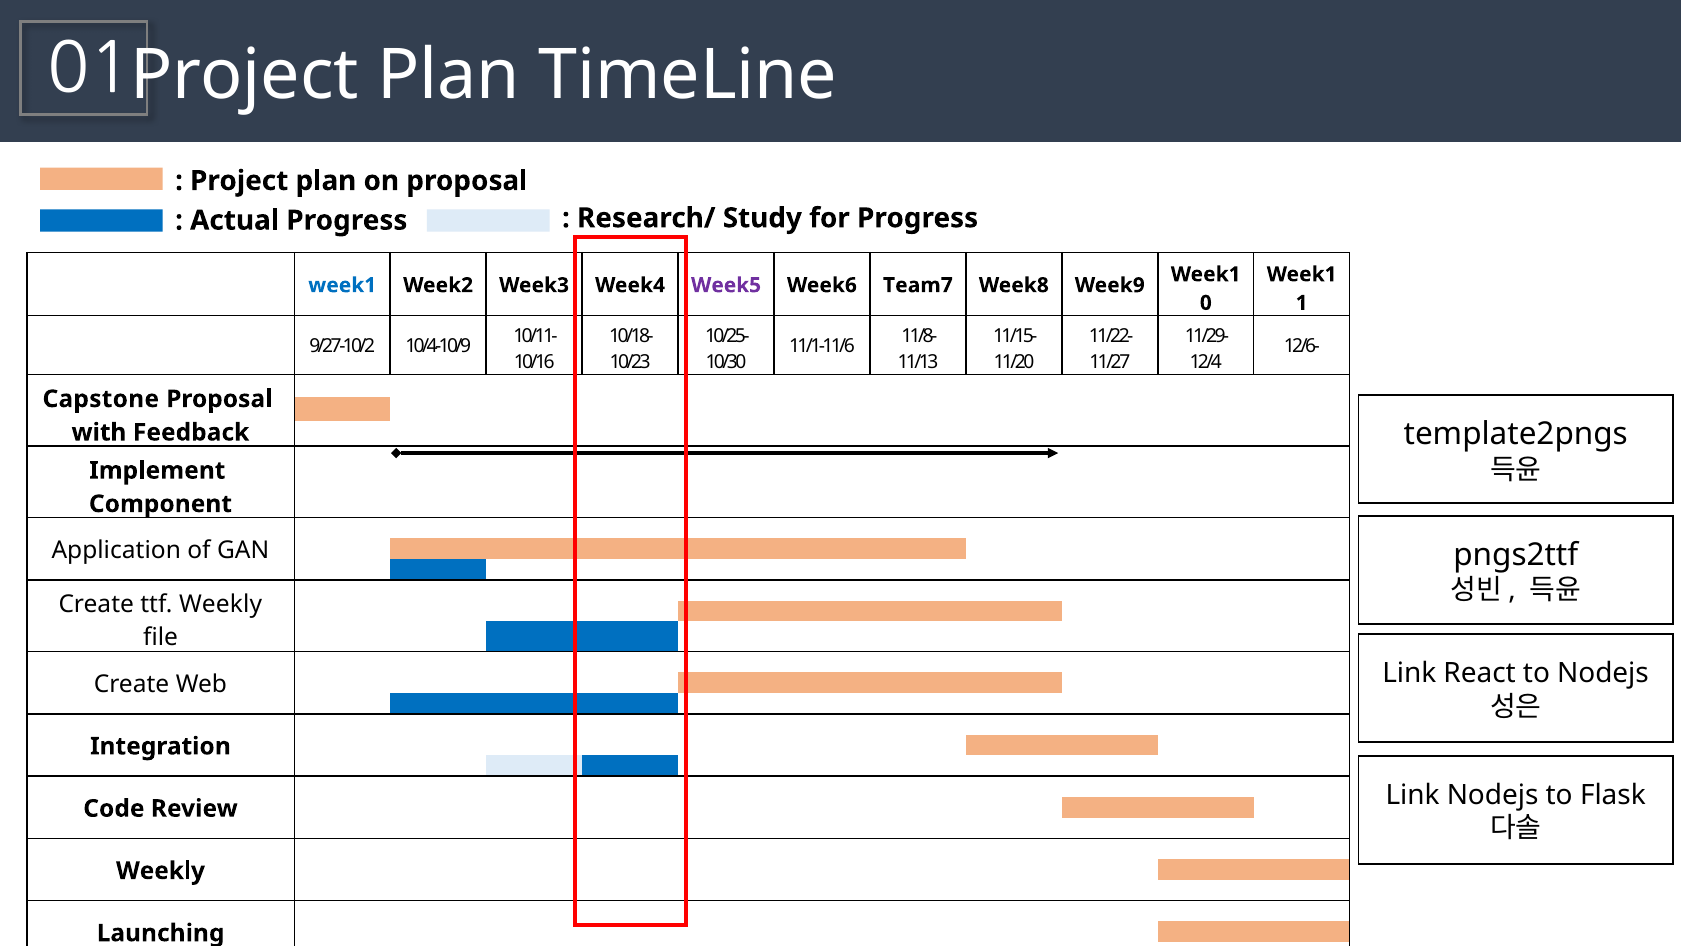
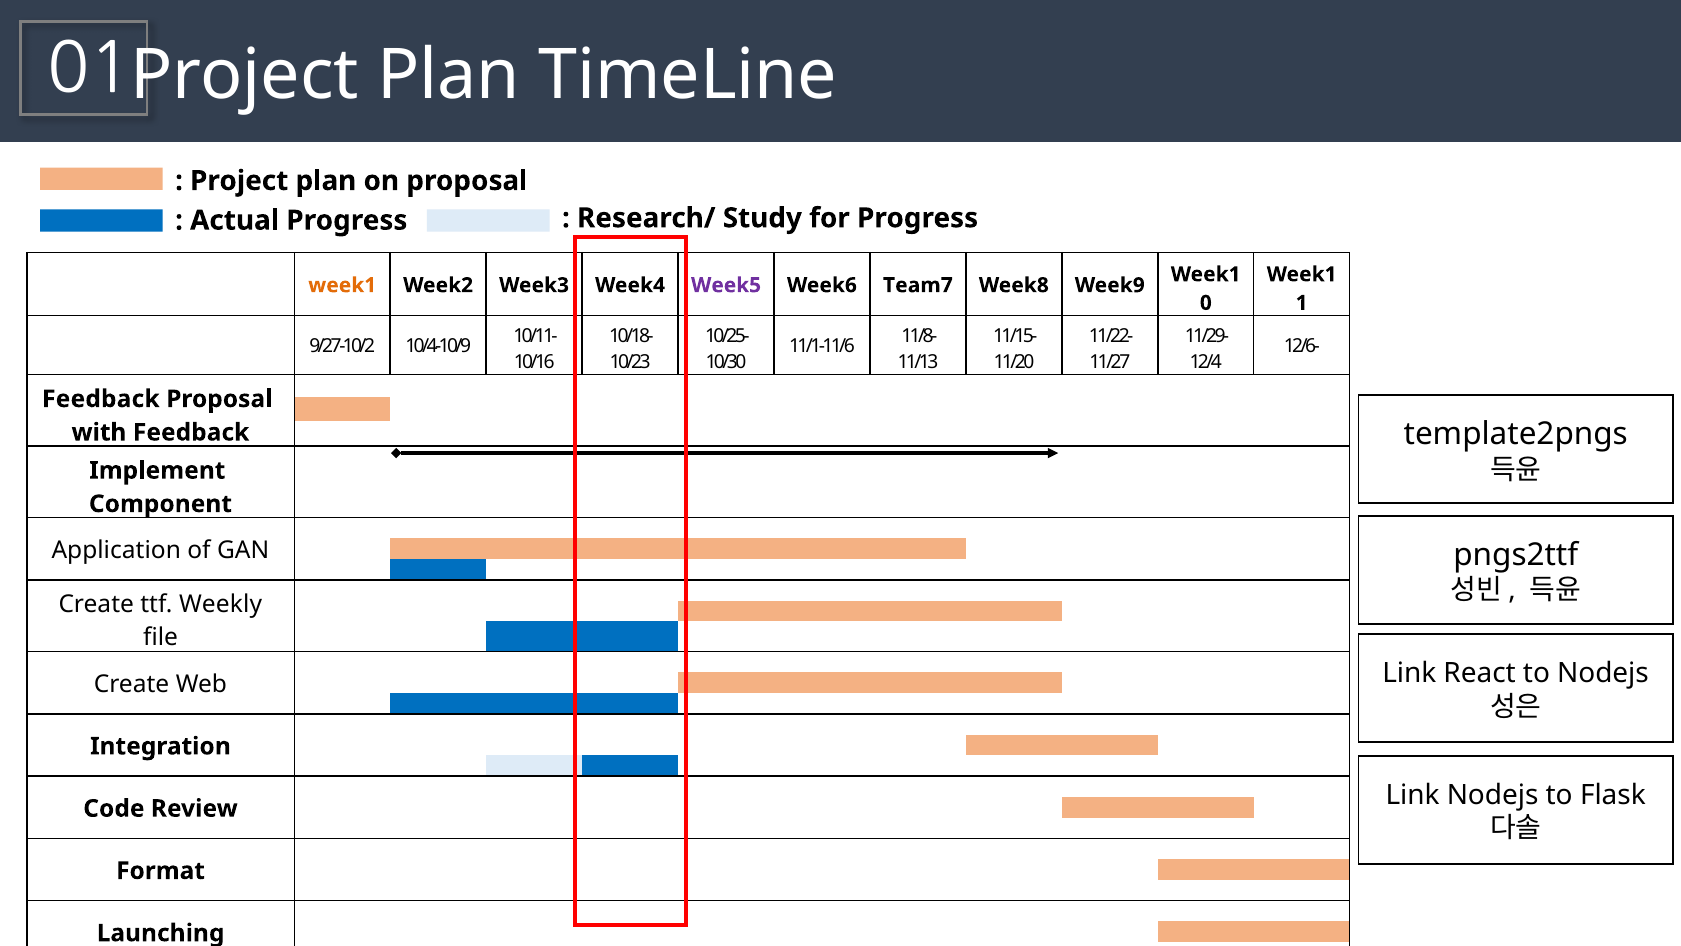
week1 at (342, 285) colour: blue -> orange
Capstone at (101, 399): Capstone -> Feedback
Weekly at (161, 871): Weekly -> Format
